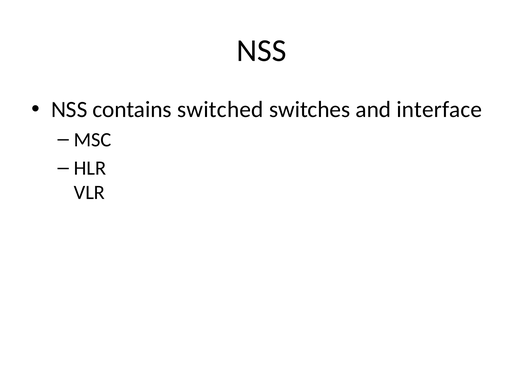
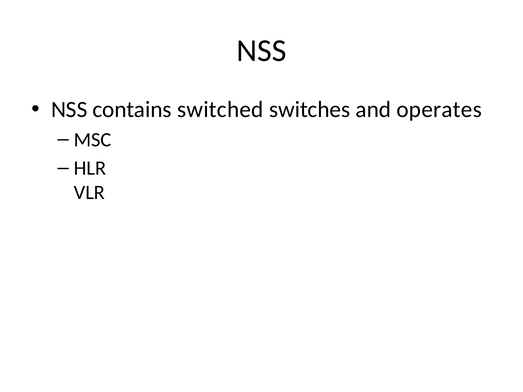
interface: interface -> operates
